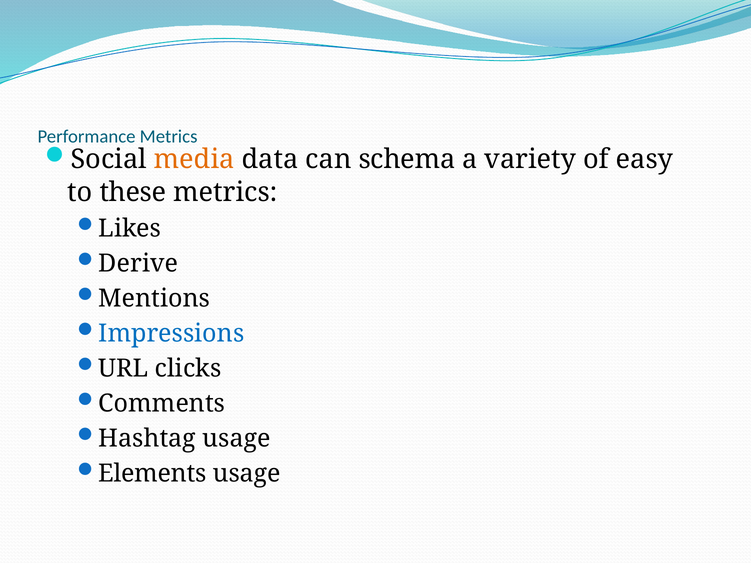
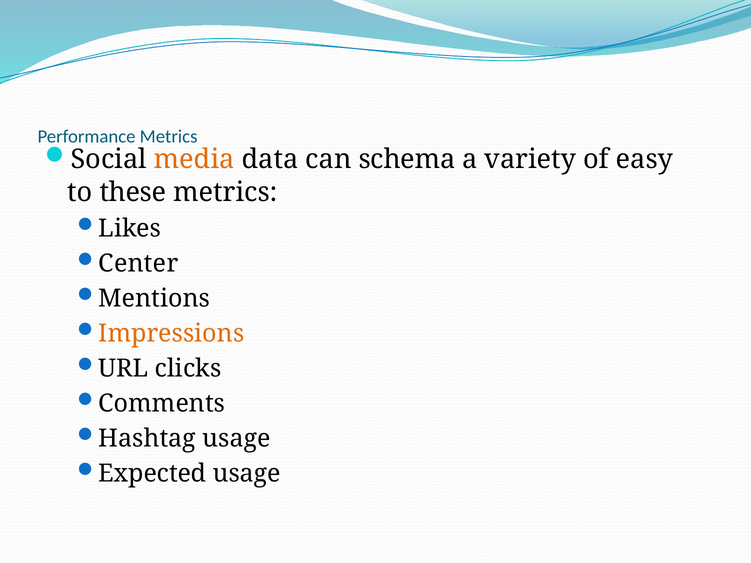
Derive: Derive -> Center
Impressions colour: blue -> orange
Elements: Elements -> Expected
